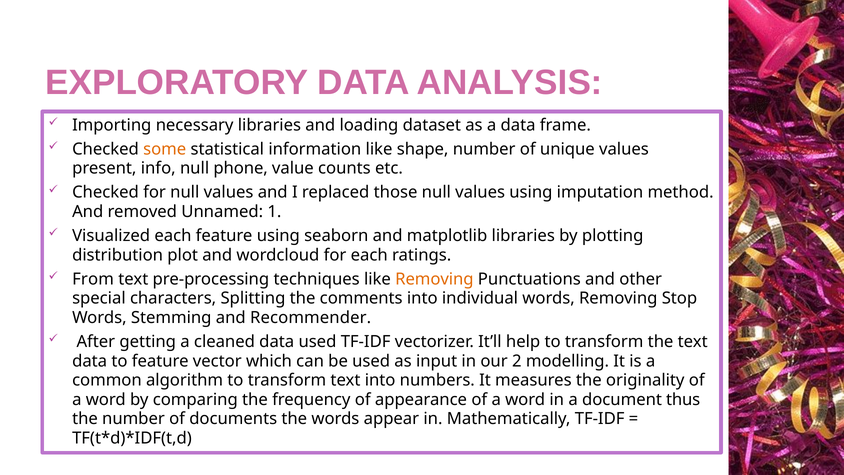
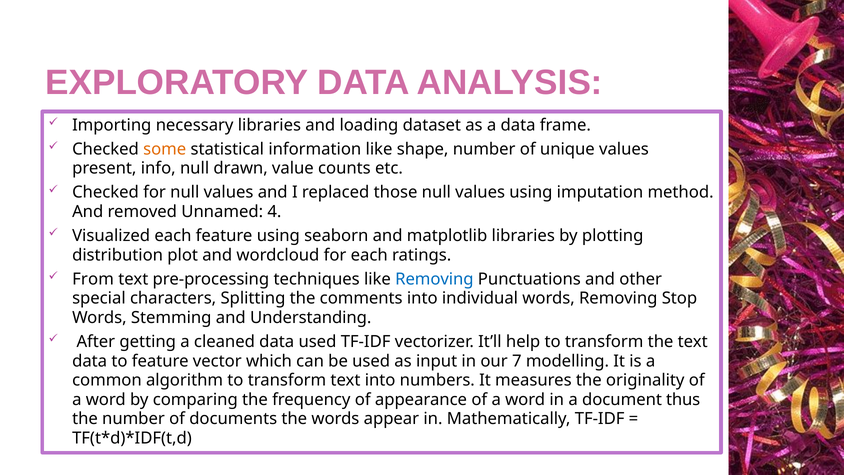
phone: phone -> drawn
1: 1 -> 4
Removing at (434, 279) colour: orange -> blue
Recommender: Recommender -> Understanding
2: 2 -> 7
